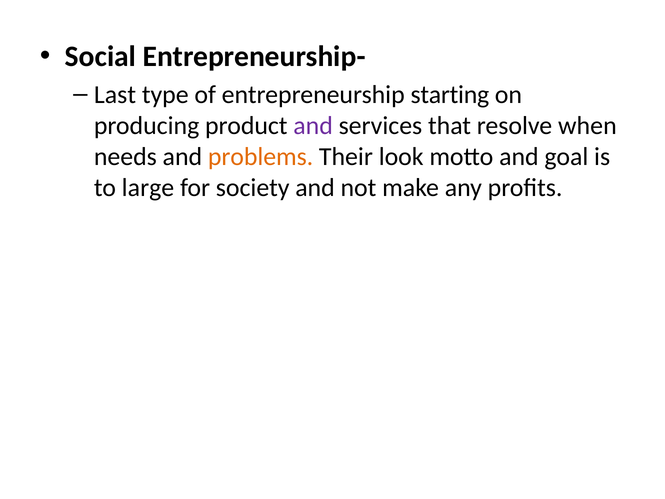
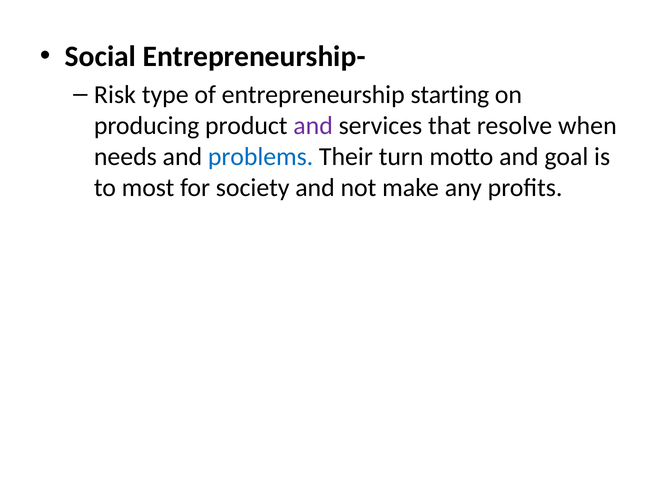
Last: Last -> Risk
problems colour: orange -> blue
look: look -> turn
large: large -> most
